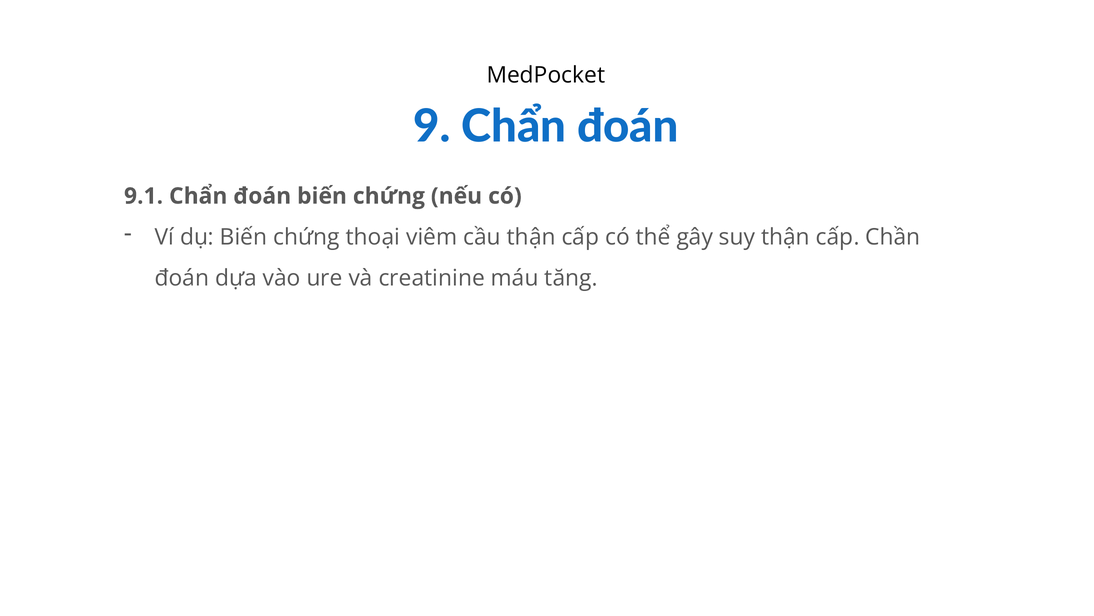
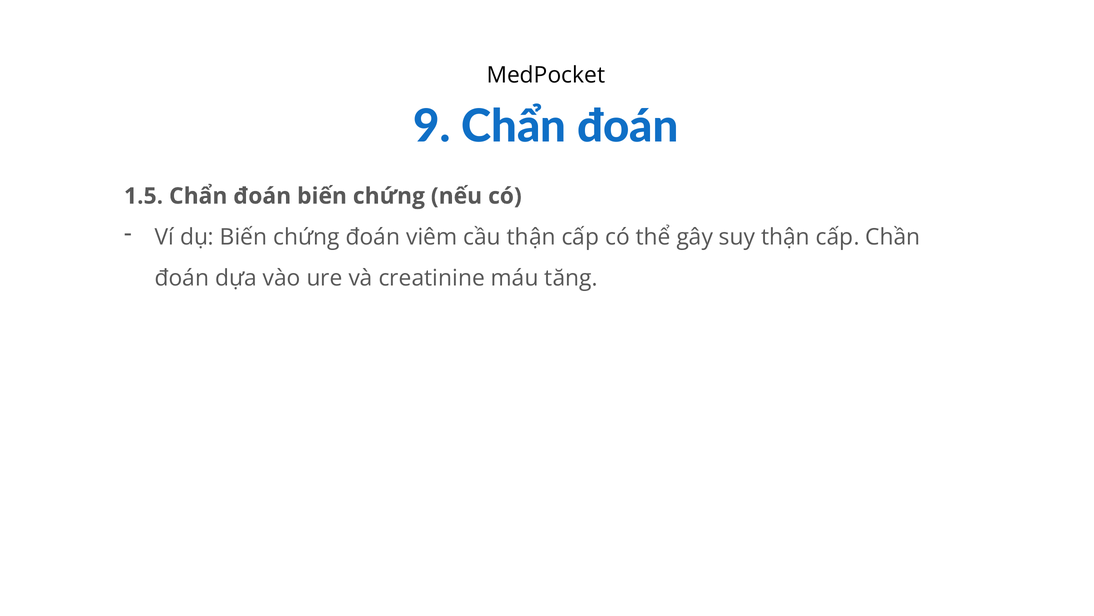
9.1: 9.1 -> 1.5
chứng thoại: thoại -> đoán
